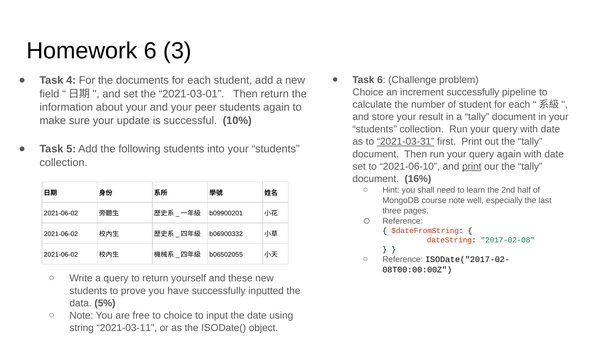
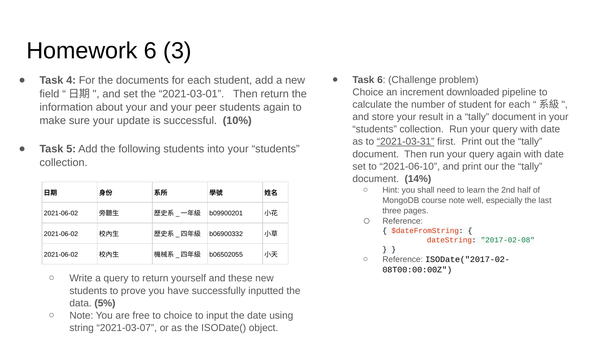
increment successfully: successfully -> downloaded
print at (472, 166) underline: present -> none
16%: 16% -> 14%
2021-03-11: 2021-03-11 -> 2021-03-07
